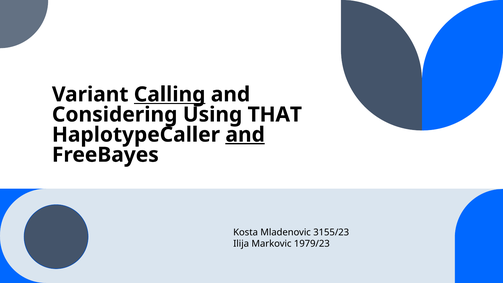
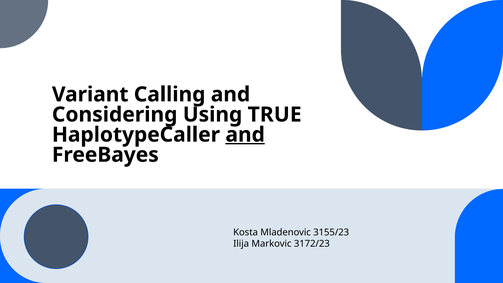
Calling underline: present -> none
THAT: THAT -> TRUE
1979/23: 1979/23 -> 3172/23
